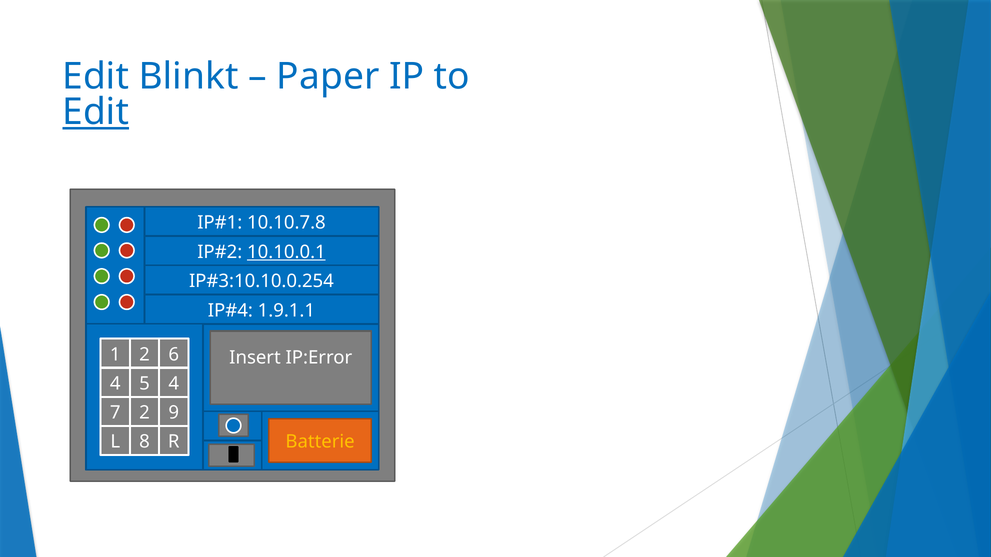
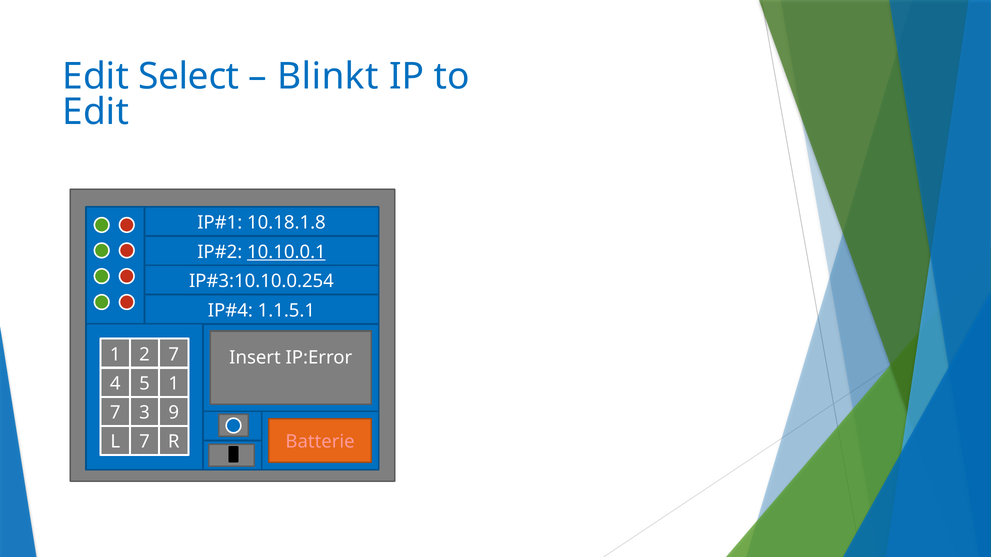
Blinkt: Blinkt -> Select
Paper: Paper -> Blinkt
Edit at (96, 112) underline: present -> none
10.10.7.8: 10.10.7.8 -> 10.18.1.8
1.9.1.1: 1.9.1.1 -> 1.1.5.1
2 6: 6 -> 7
5 4: 4 -> 1
7 2: 2 -> 3
L 8: 8 -> 7
Batterie colour: yellow -> pink
